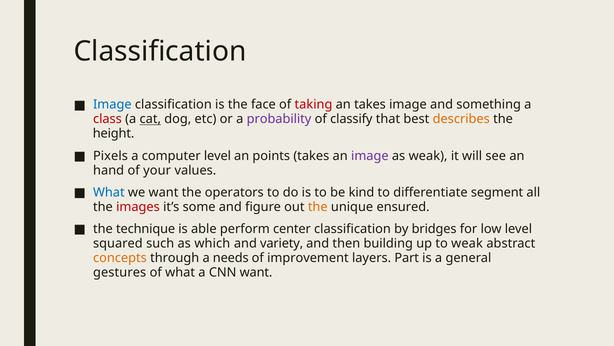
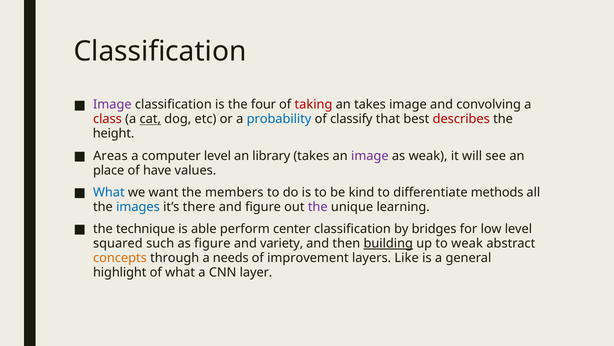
Image at (112, 105) colour: blue -> purple
face: face -> four
something: something -> convolving
probability colour: purple -> blue
describes colour: orange -> red
Pixels: Pixels -> Areas
points: points -> library
hand: hand -> place
your: your -> have
operators: operators -> members
segment: segment -> methods
images colour: red -> blue
some: some -> there
the at (318, 207) colour: orange -> purple
ensured: ensured -> learning
as which: which -> figure
building underline: none -> present
Part: Part -> Like
gestures: gestures -> highlight
CNN want: want -> layer
